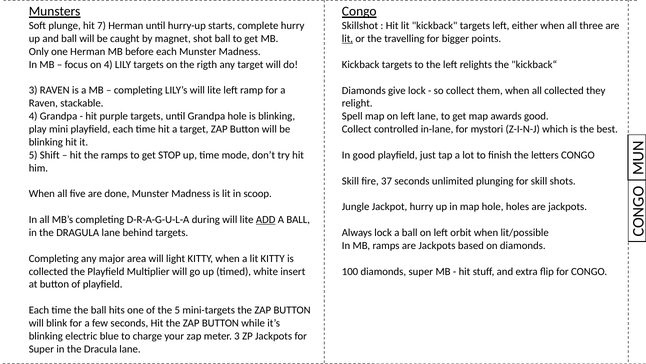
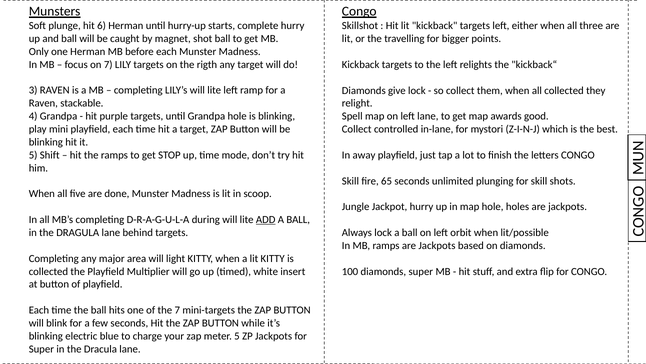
7: 7 -> 6
lit at (347, 39) underline: present -> none
on 4: 4 -> 7
In good: good -> away
37: 37 -> 65
the 5: 5 -> 7
meter 3: 3 -> 5
